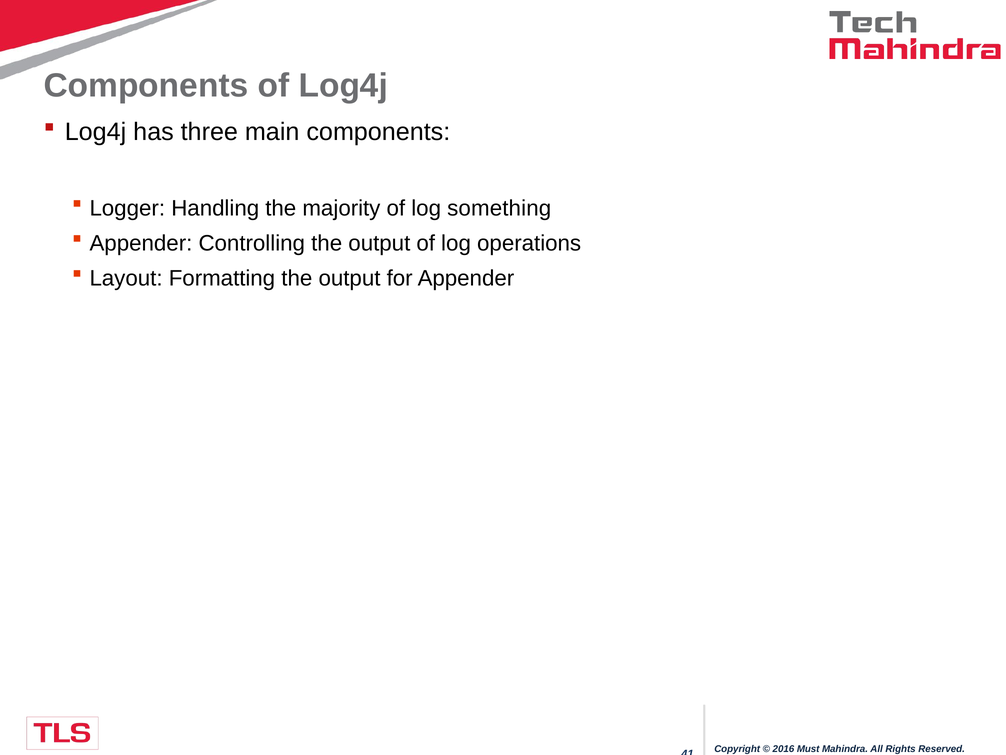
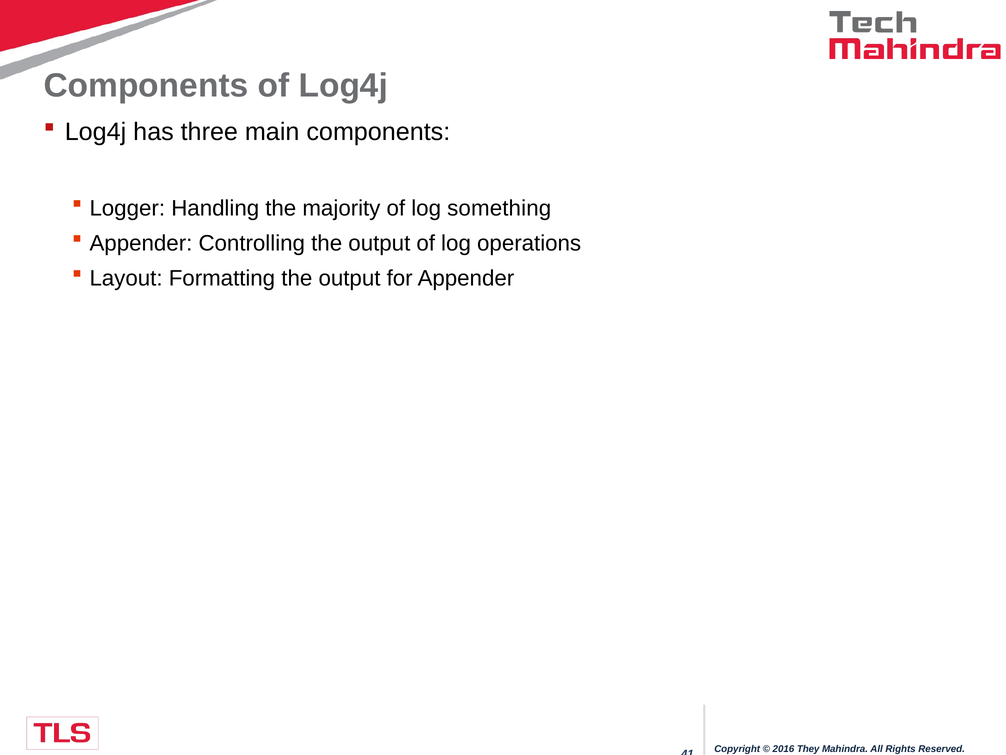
Must: Must -> They
